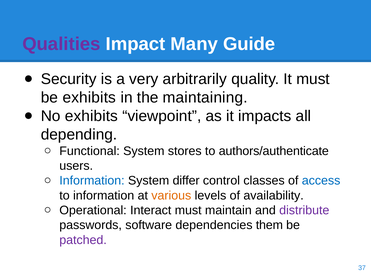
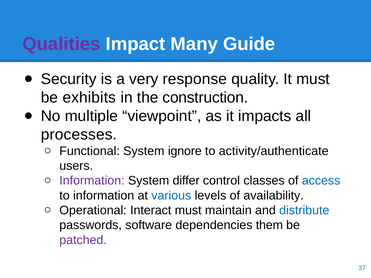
arbitrarily: arbitrarily -> response
maintaining: maintaining -> construction
No exhibits: exhibits -> multiple
depending: depending -> processes
stores: stores -> ignore
authors/authenticate: authors/authenticate -> activity/authenticate
Information at (92, 181) colour: blue -> purple
various colour: orange -> blue
distribute colour: purple -> blue
